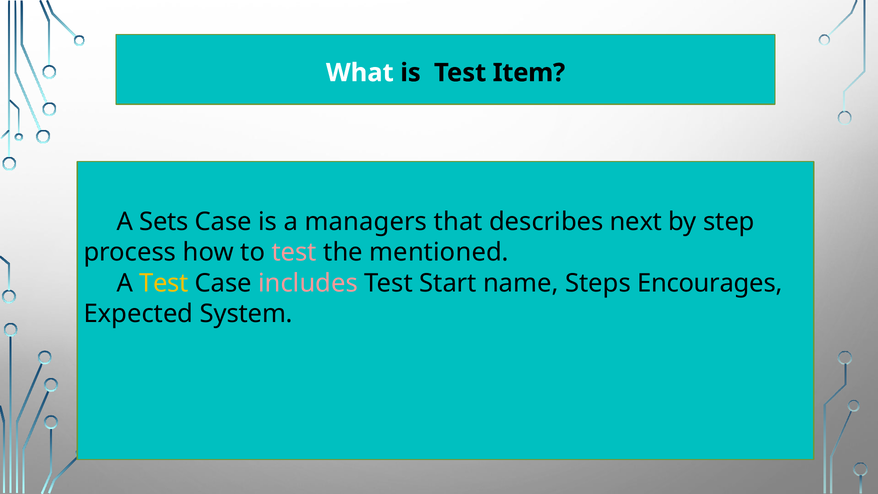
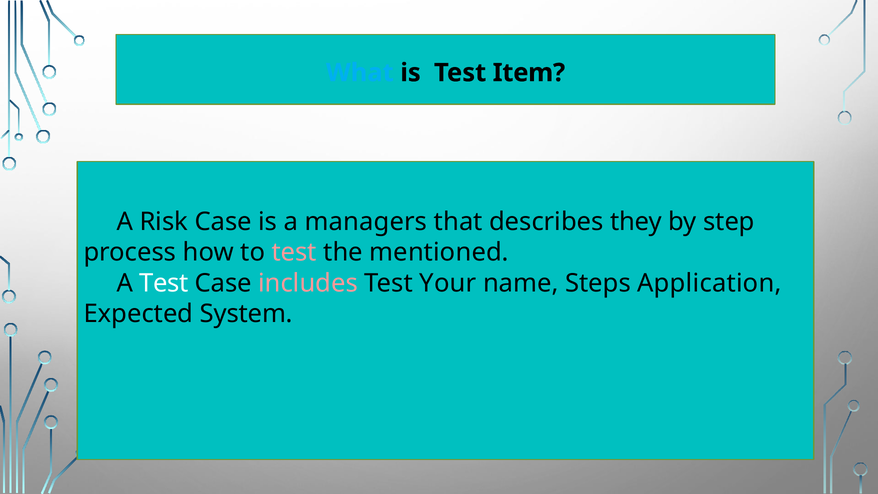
What colour: white -> light blue
Sets: Sets -> Risk
next: next -> they
Test at (164, 283) colour: yellow -> white
Start: Start -> Your
Encourages: Encourages -> Application
